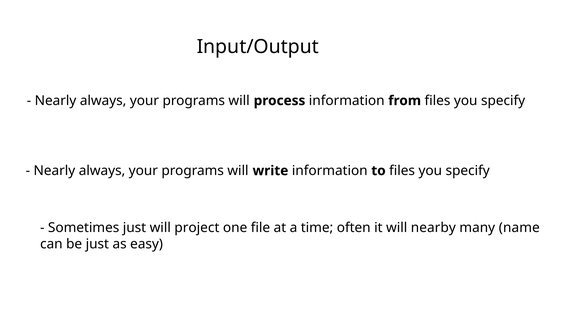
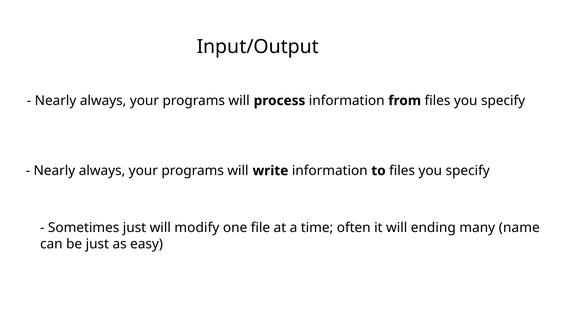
project: project -> modify
nearby: nearby -> ending
